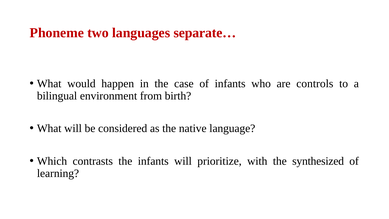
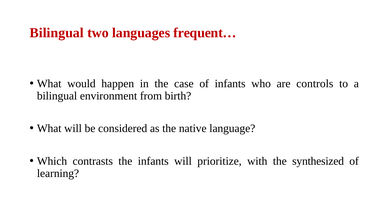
Phoneme at (57, 33): Phoneme -> Bilingual
separate…: separate… -> frequent…
